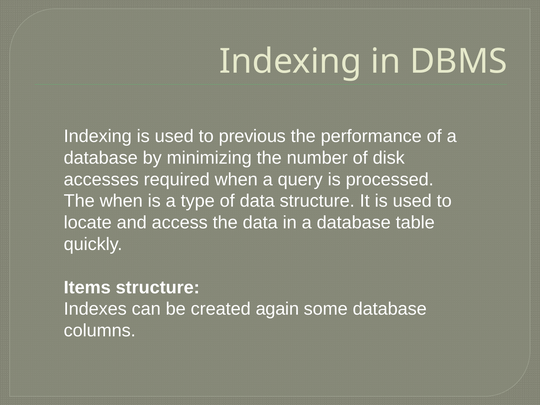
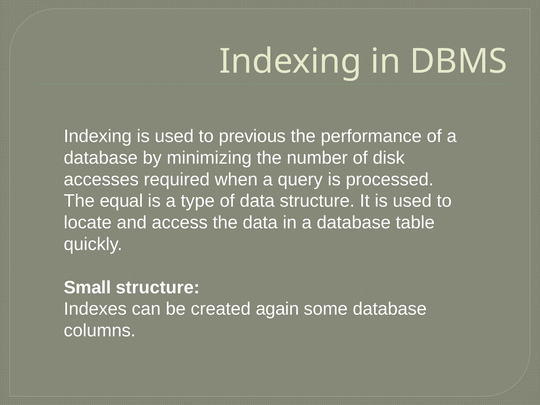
The when: when -> equal
Items: Items -> Small
